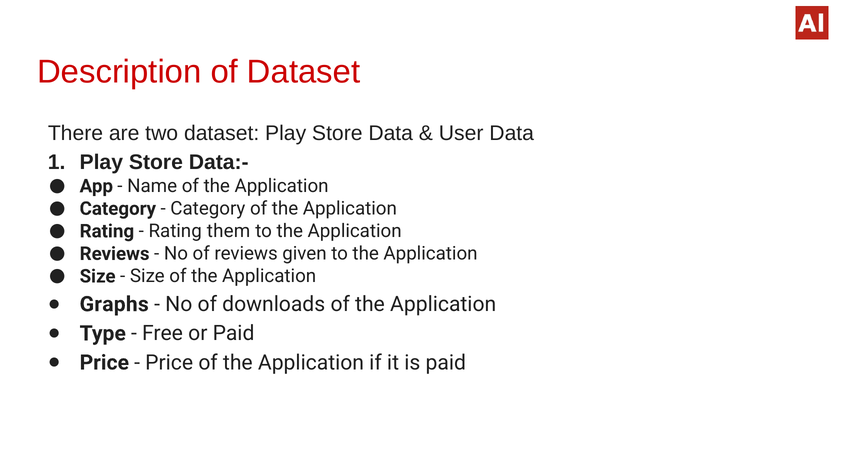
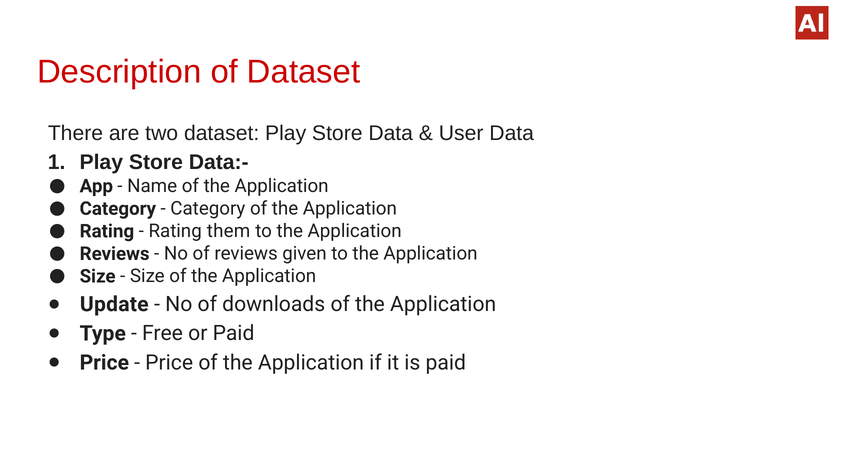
Graphs: Graphs -> Update
